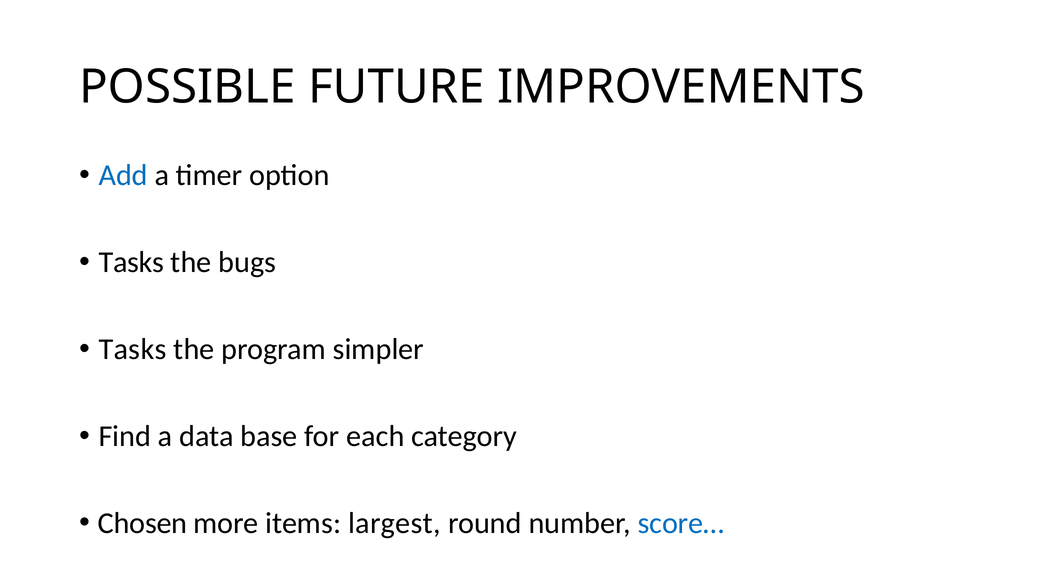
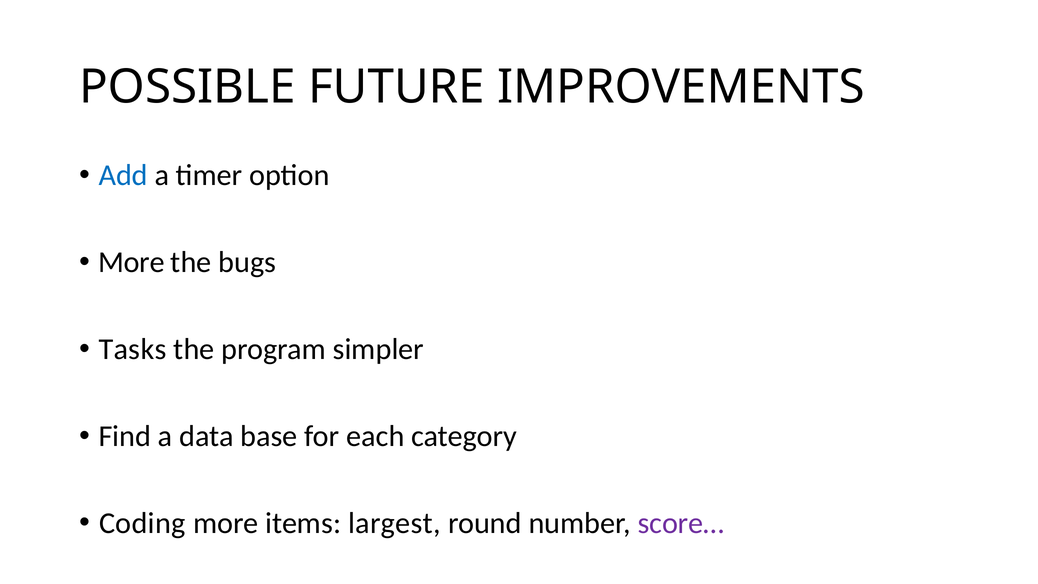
Tasks at (131, 262): Tasks -> More
Chosen: Chosen -> Coding
score… colour: blue -> purple
